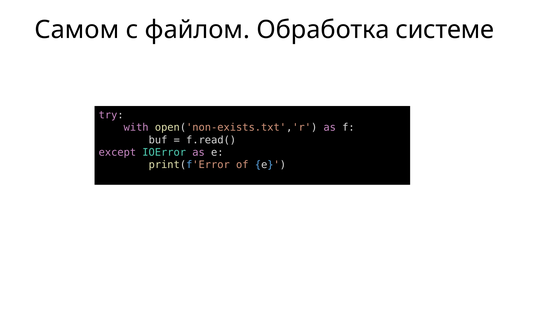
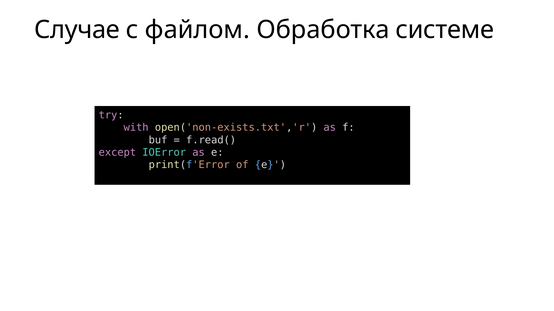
Самом: Самом -> Случае
